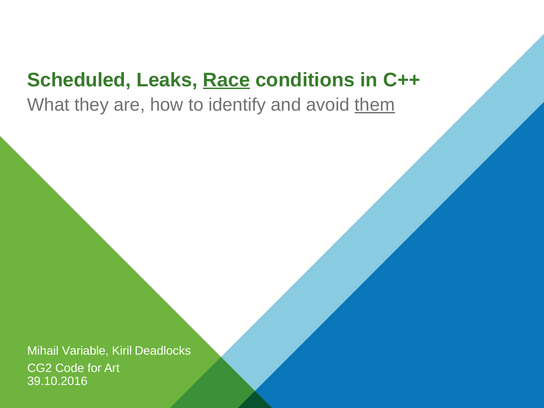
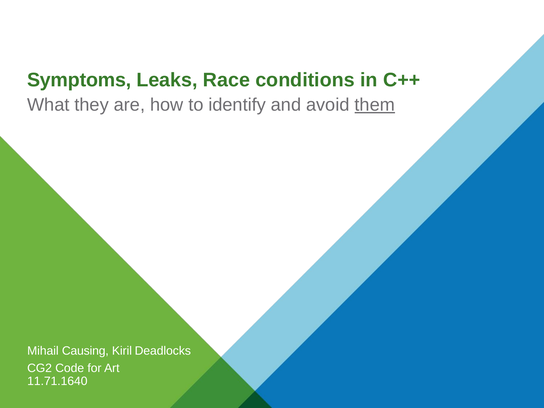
Scheduled: Scheduled -> Symptoms
Race underline: present -> none
Variable: Variable -> Causing
39.10.2016: 39.10.2016 -> 11.71.1640
